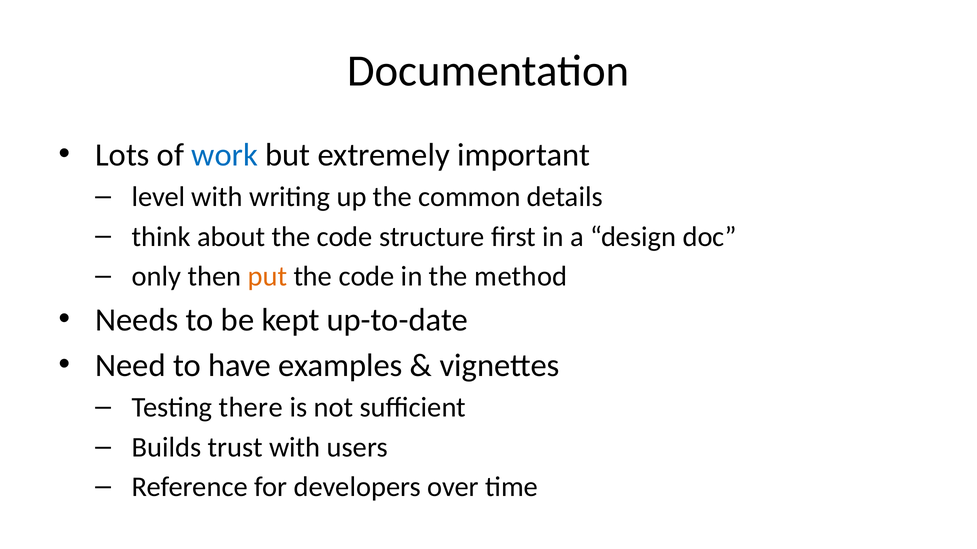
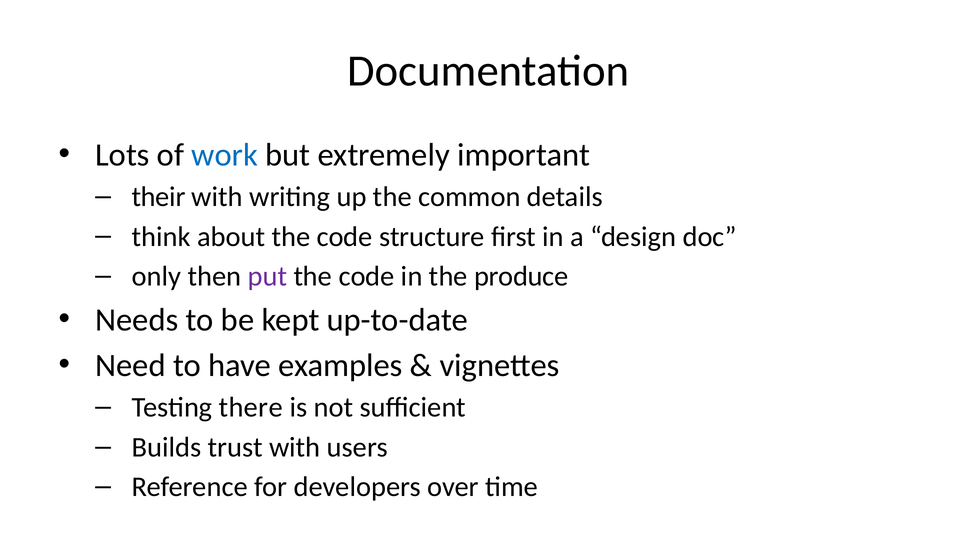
level: level -> their
put colour: orange -> purple
method: method -> produce
